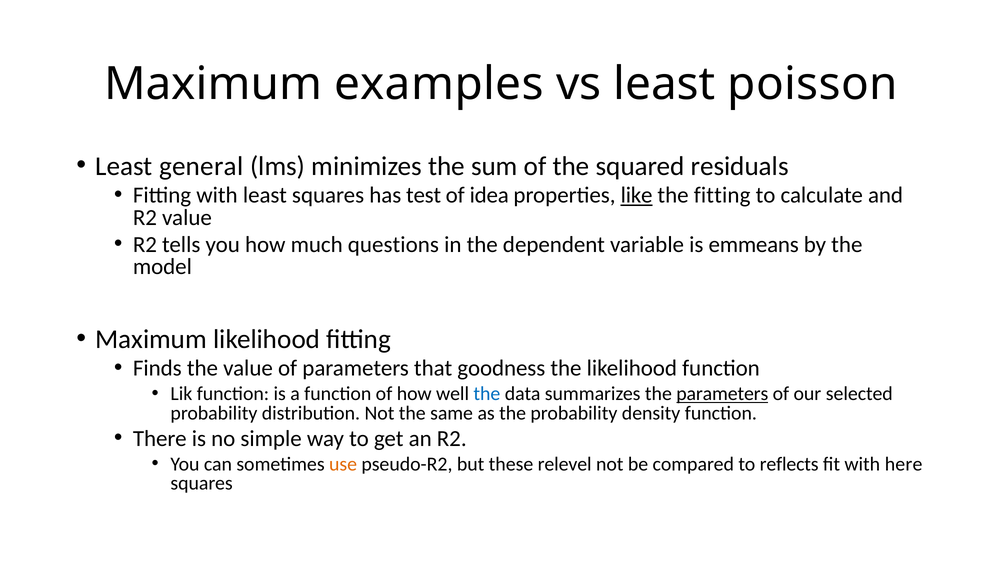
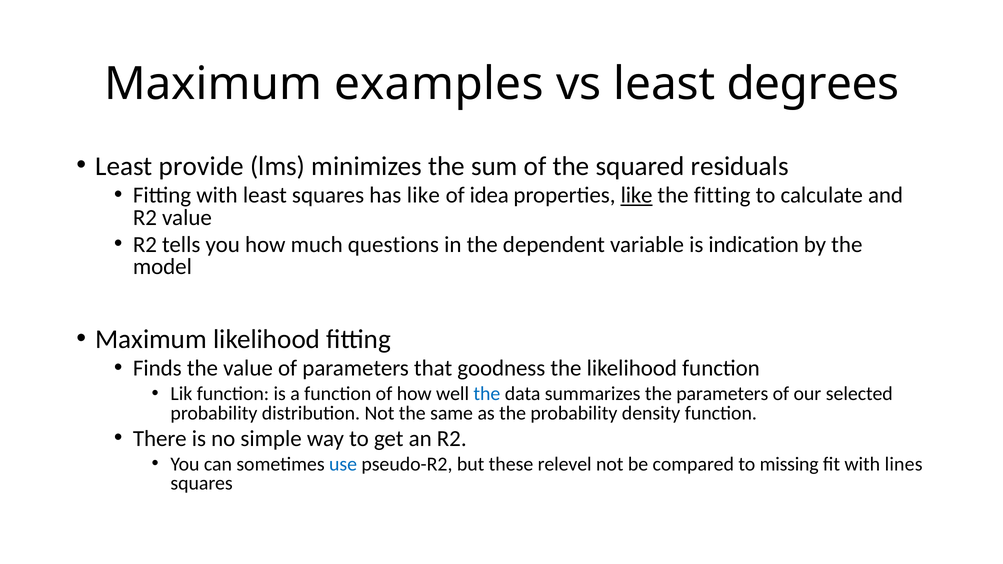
poisson: poisson -> degrees
general: general -> provide
has test: test -> like
emmeans: emmeans -> indication
parameters at (722, 394) underline: present -> none
use colour: orange -> blue
reflects: reflects -> missing
here: here -> lines
